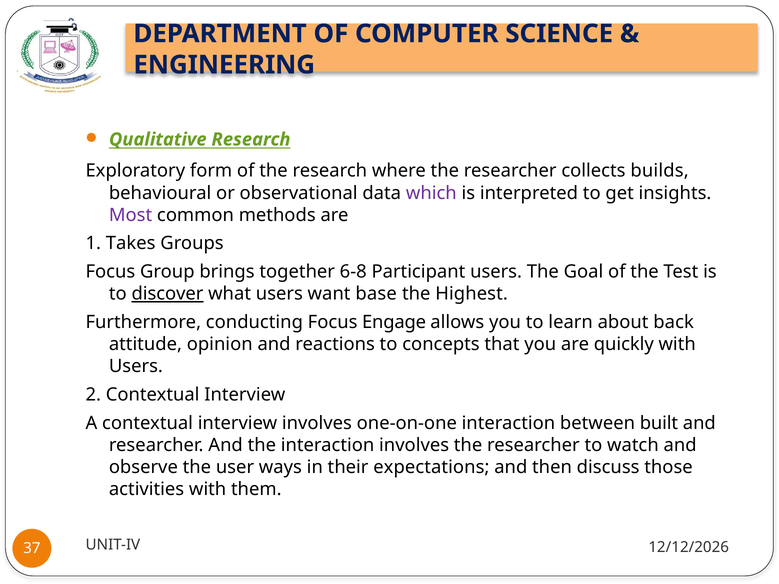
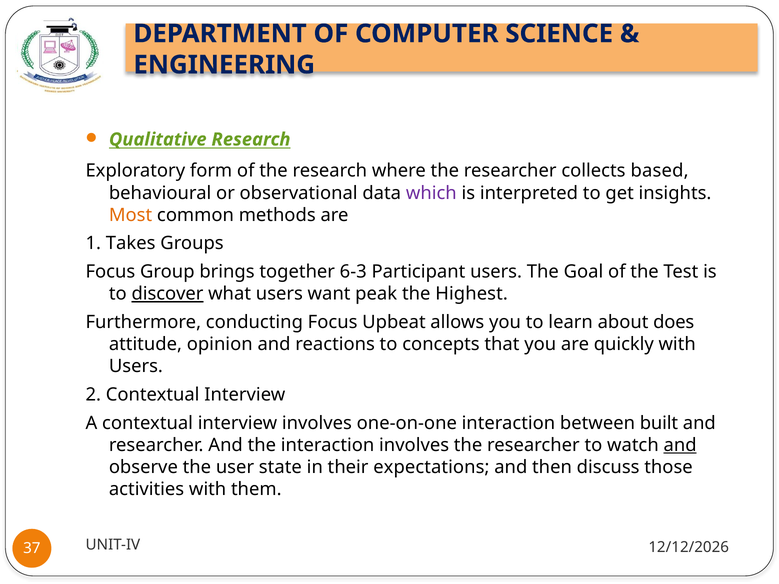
builds: builds -> based
Most colour: purple -> orange
6-8: 6-8 -> 6-3
base: base -> peak
Engage: Engage -> Upbeat
back: back -> does
and at (680, 445) underline: none -> present
ways: ways -> state
